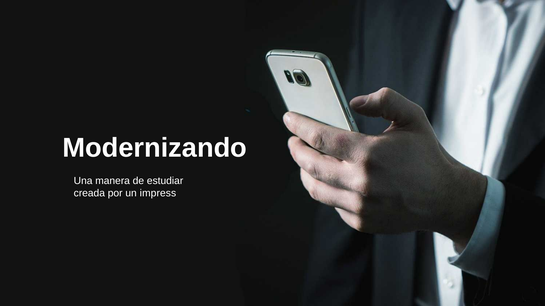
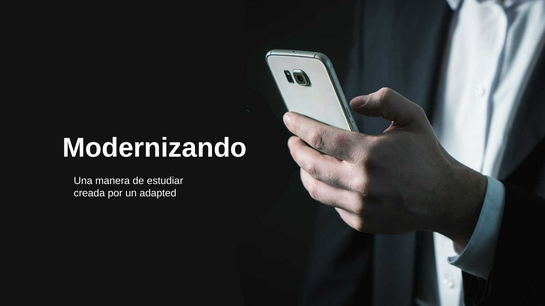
impress: impress -> adapted
